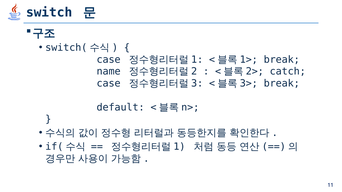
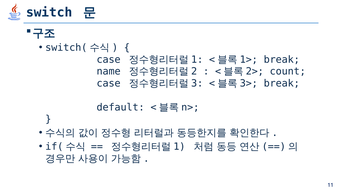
catch: catch -> count
